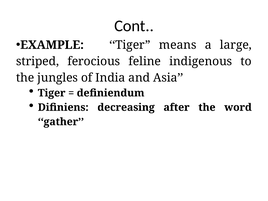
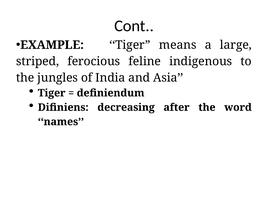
gather: gather -> names
